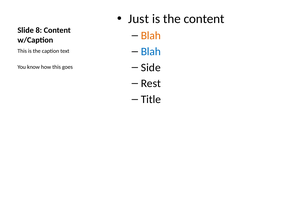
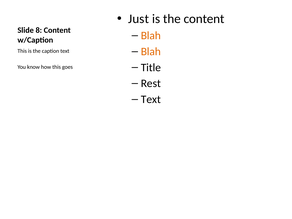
Blah at (151, 52) colour: blue -> orange
Side: Side -> Title
Title at (151, 99): Title -> Text
